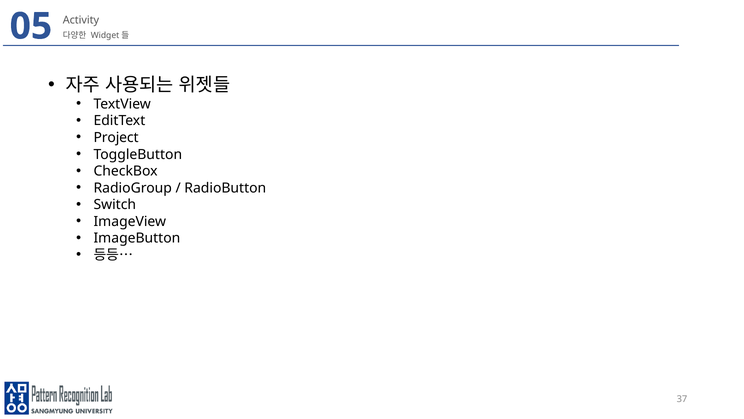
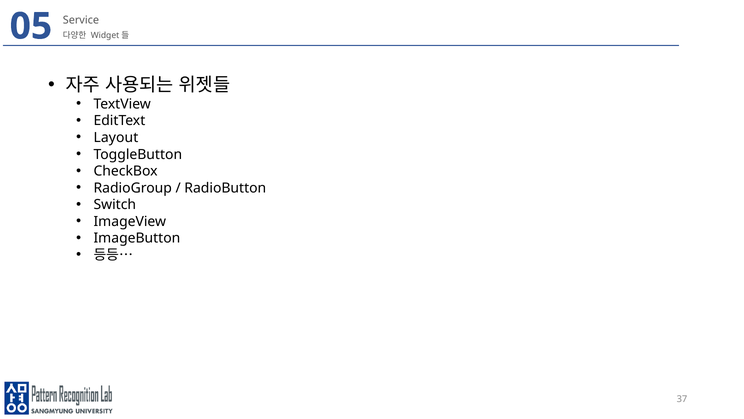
Activity: Activity -> Service
Project: Project -> Layout
